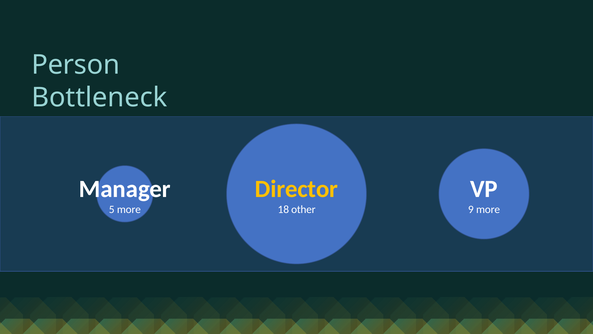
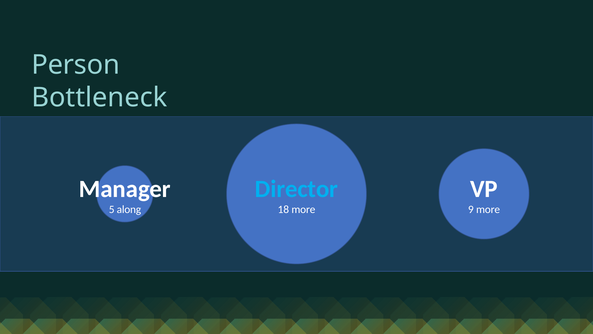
Director colour: yellow -> light blue
5 more: more -> along
18 other: other -> more
